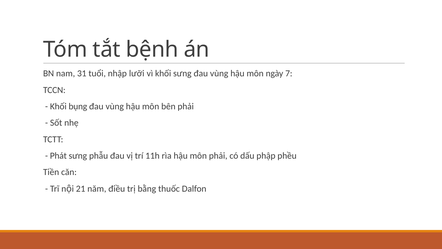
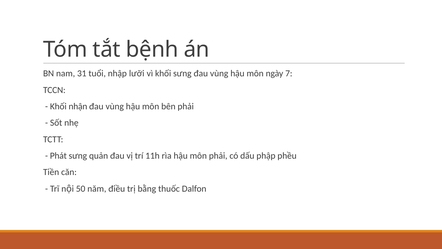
bụng: bụng -> nhận
phẫu: phẫu -> quản
21: 21 -> 50
